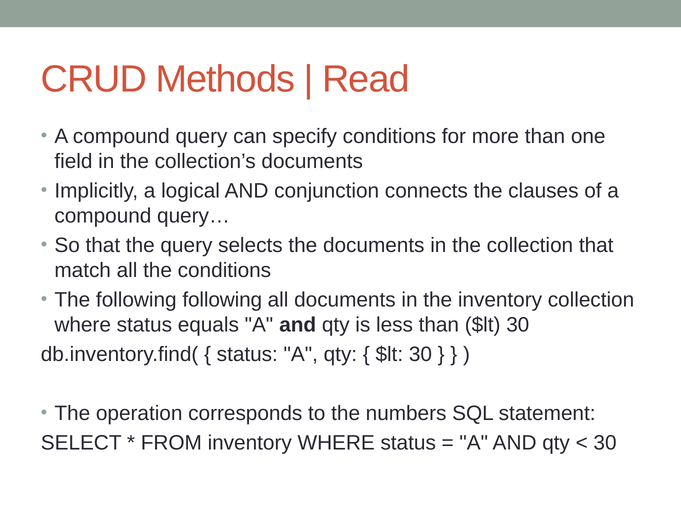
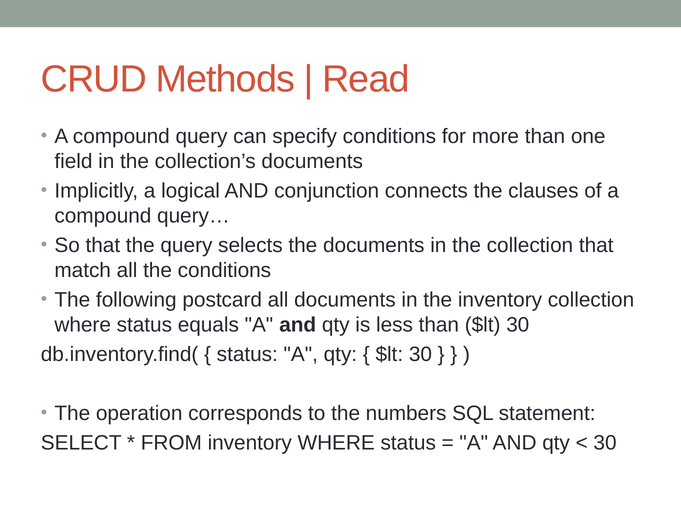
following following: following -> postcard
